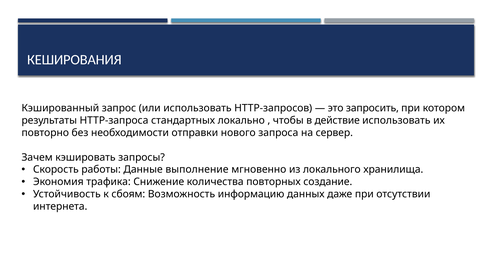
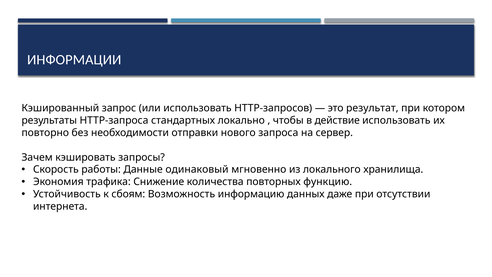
КЕШИРОВАНИЯ: КЕШИРОВАНИЯ -> ИНФОРМАЦИИ
запросить: запросить -> результат
выполнение: выполнение -> одинаковый
создание: создание -> функцию
